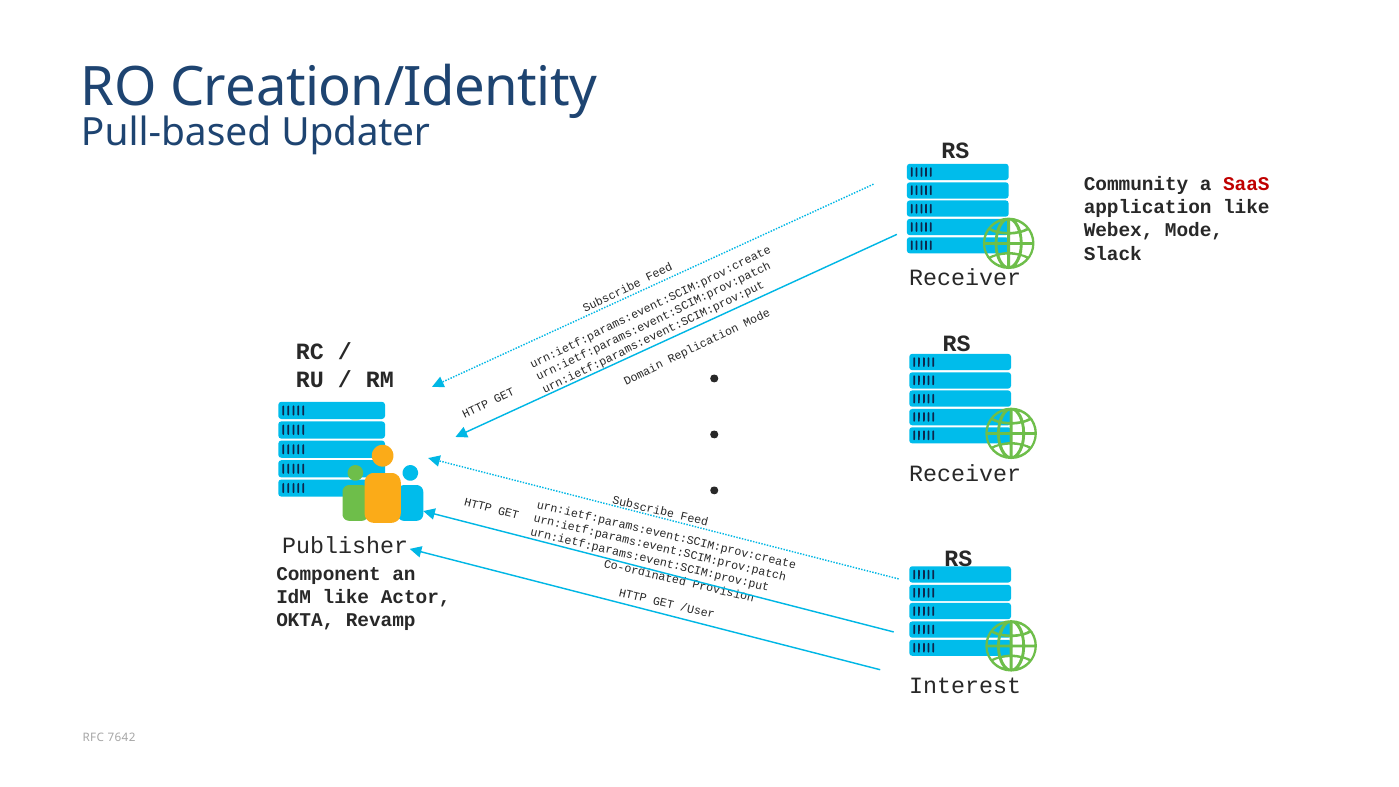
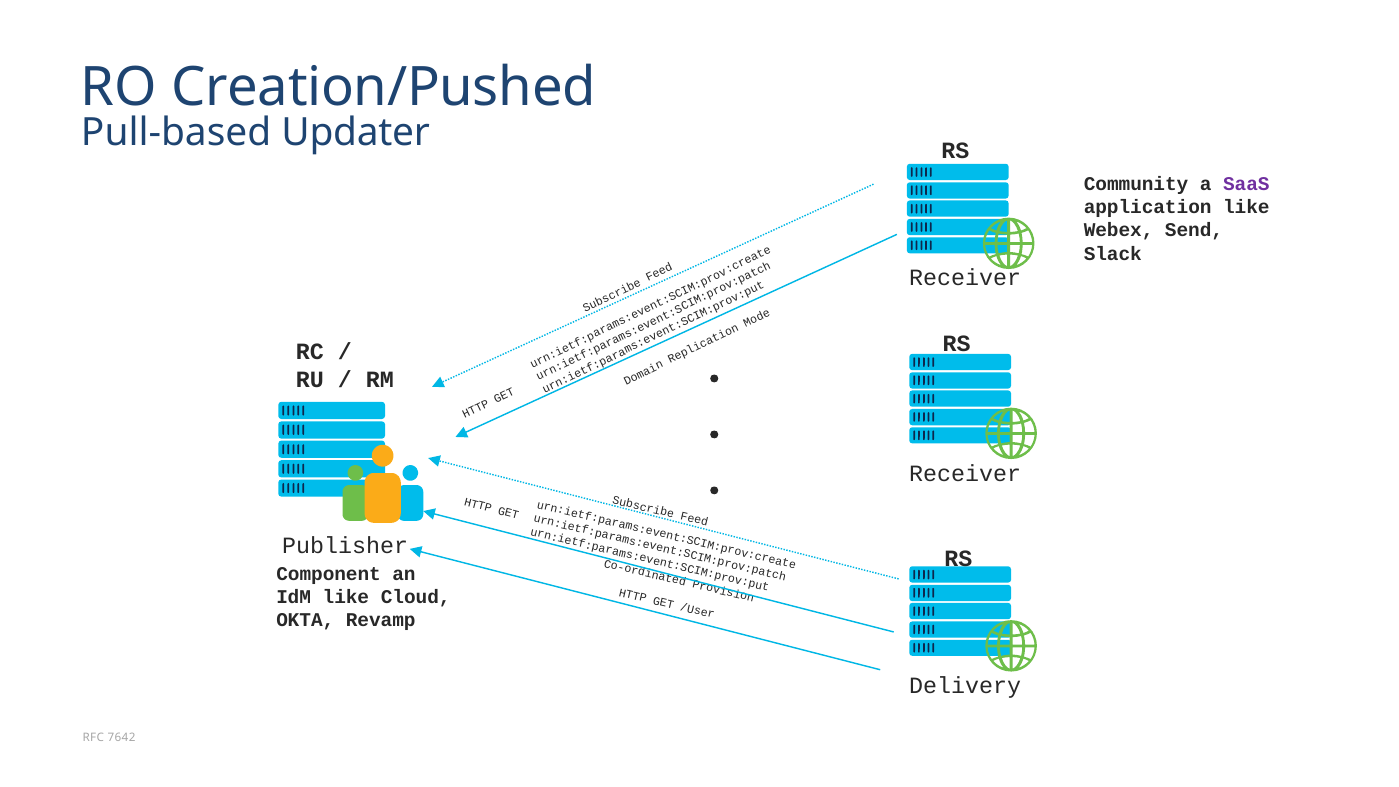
Creation/Identity: Creation/Identity -> Creation/Pushed
SaaS colour: red -> purple
Webex Mode: Mode -> Send
Actor: Actor -> Cloud
Interest: Interest -> Delivery
